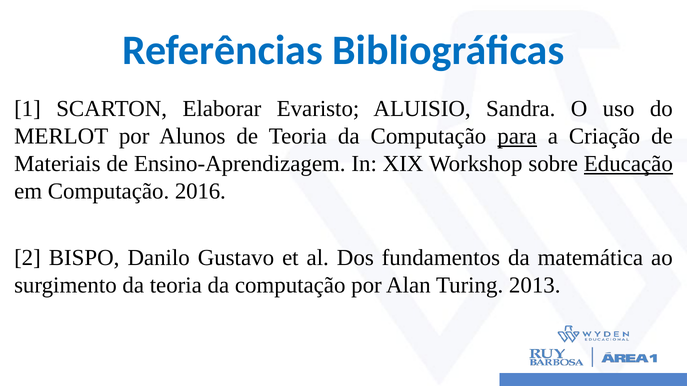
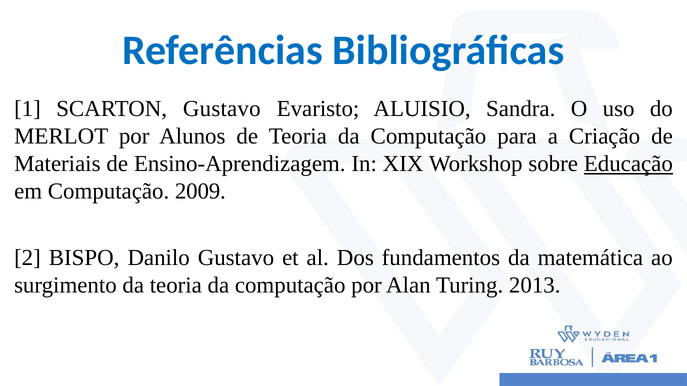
SCARTON Elaborar: Elaborar -> Gustavo
para underline: present -> none
2016: 2016 -> 2009
